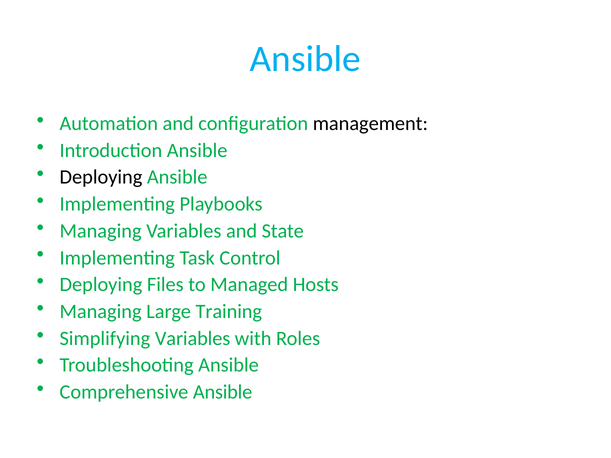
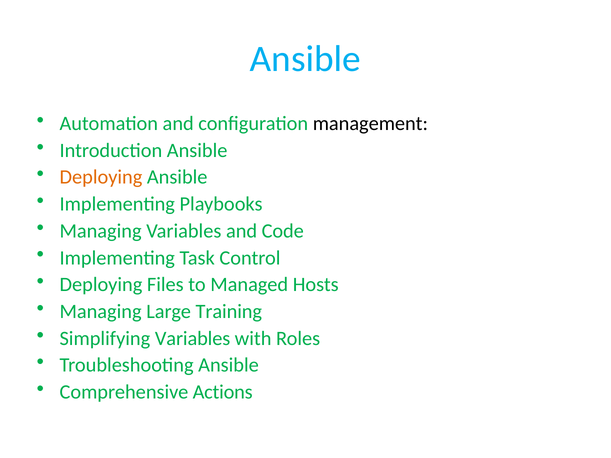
Deploying at (101, 177) colour: black -> orange
State: State -> Code
Comprehensive Ansible: Ansible -> Actions
